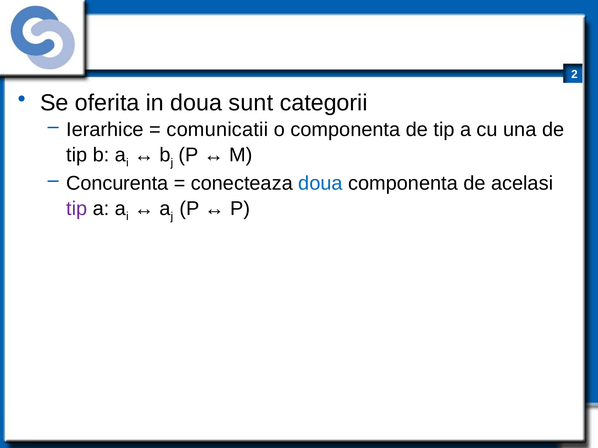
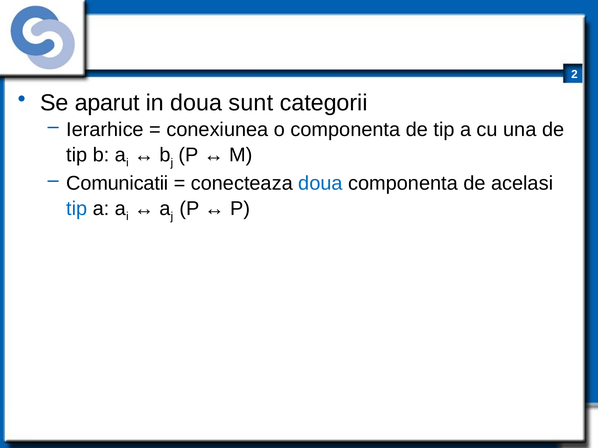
oferita: oferita -> aparut
comunicatii: comunicatii -> conexiunea
Concurenta: Concurenta -> Comunicatii
tip at (77, 209) colour: purple -> blue
